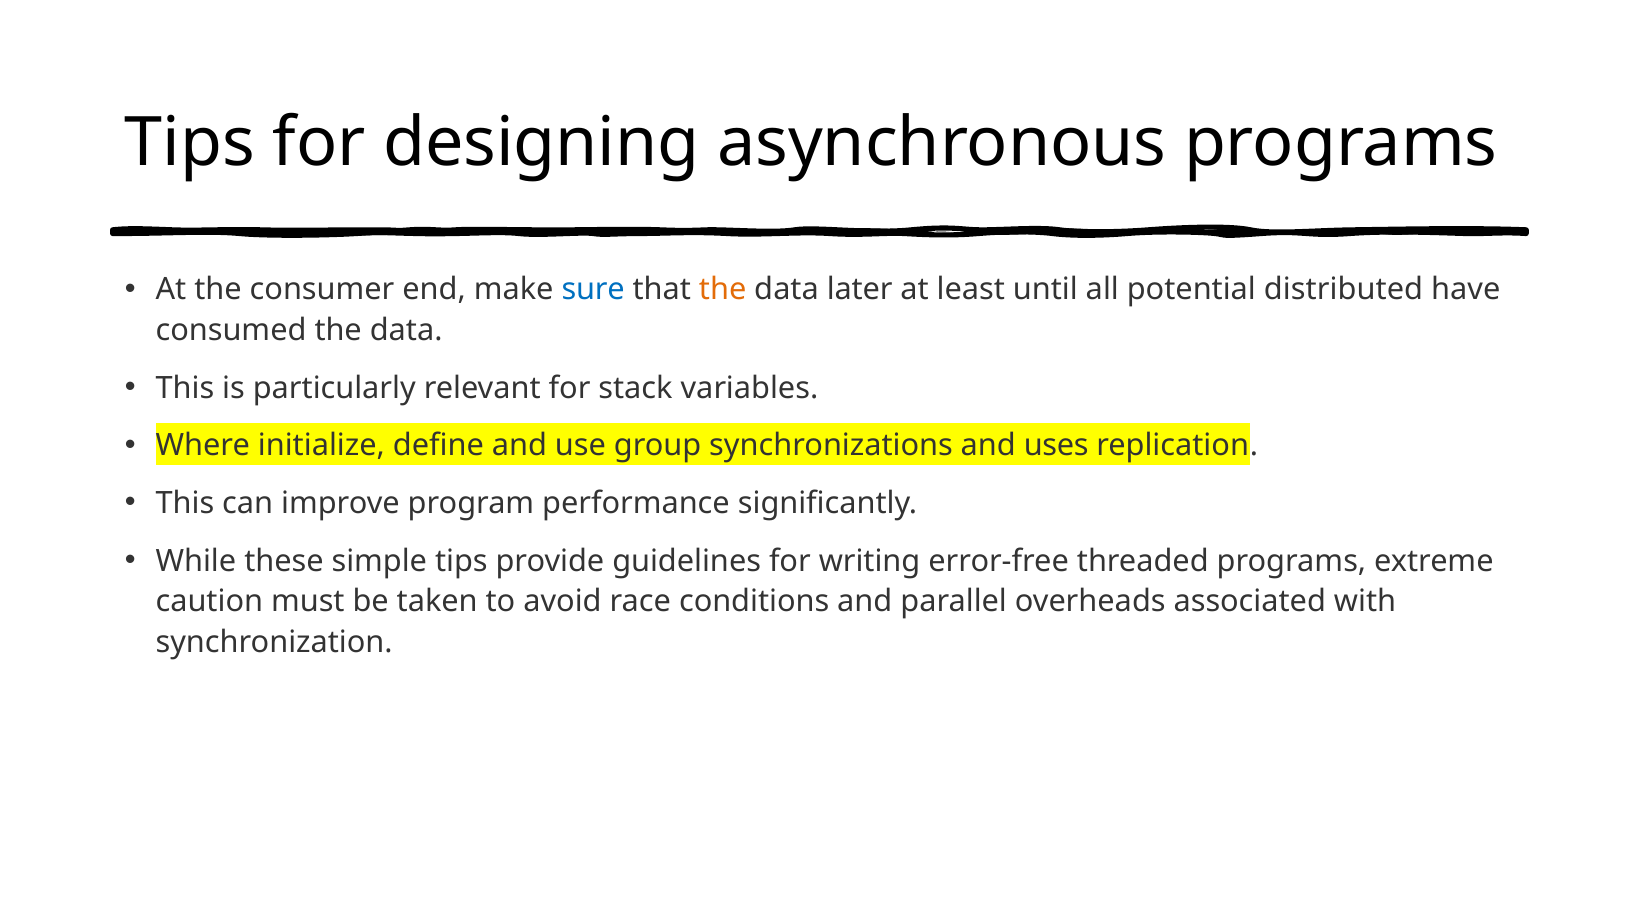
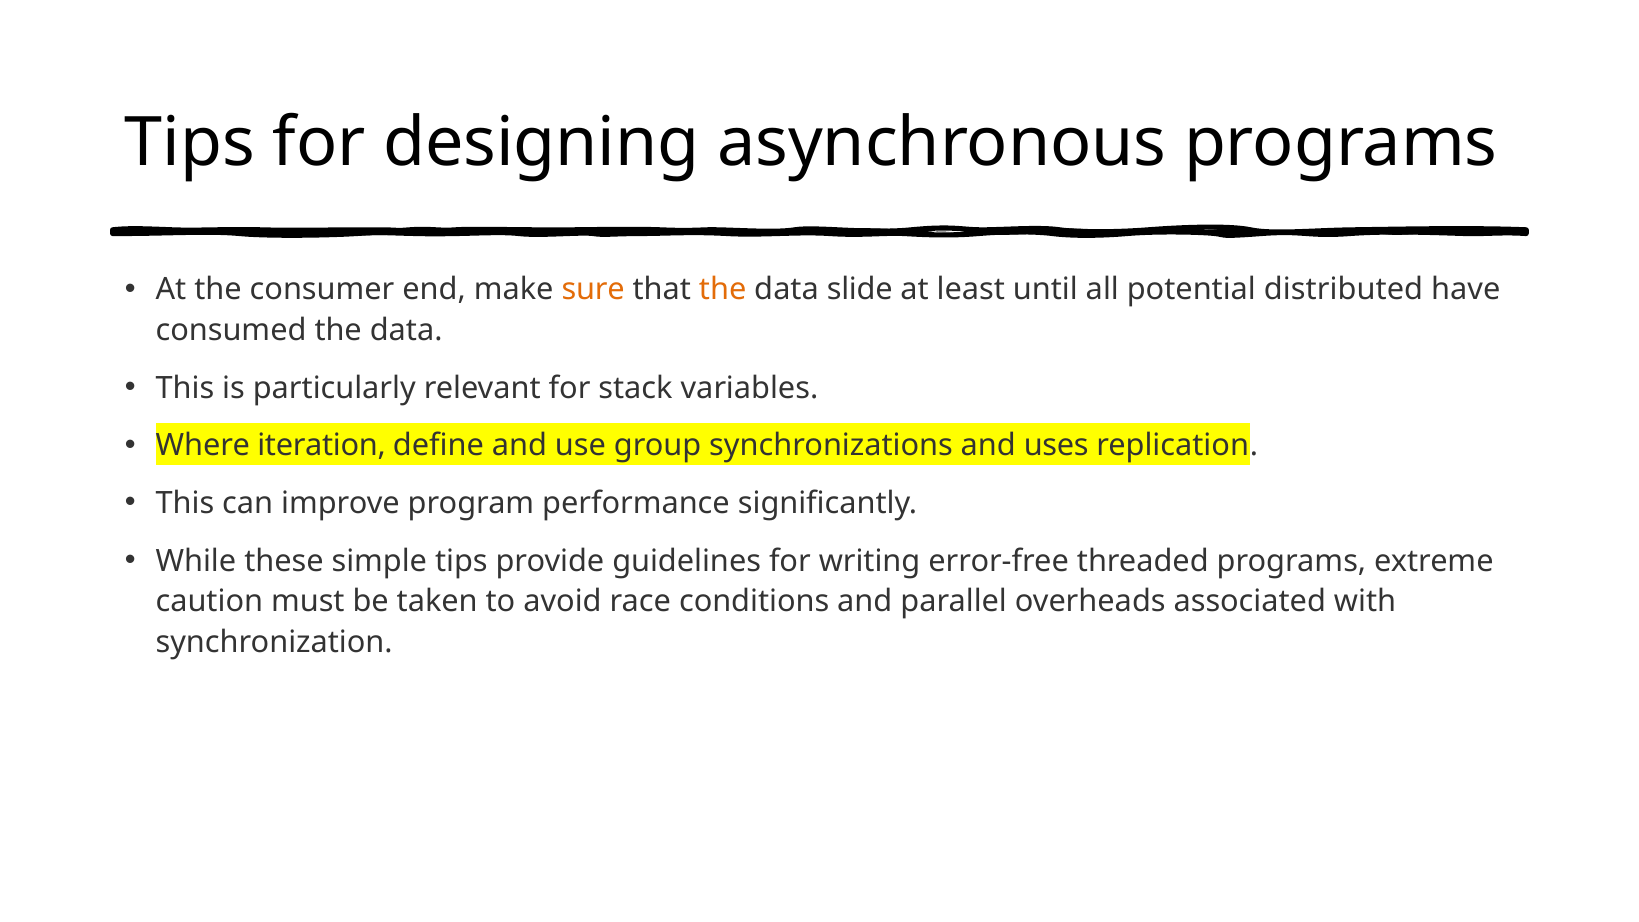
sure colour: blue -> orange
later: later -> slide
initialize: initialize -> iteration
